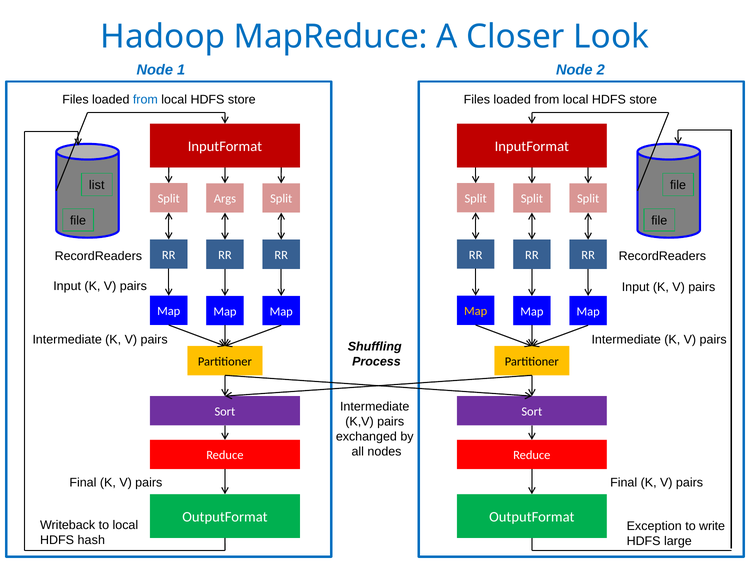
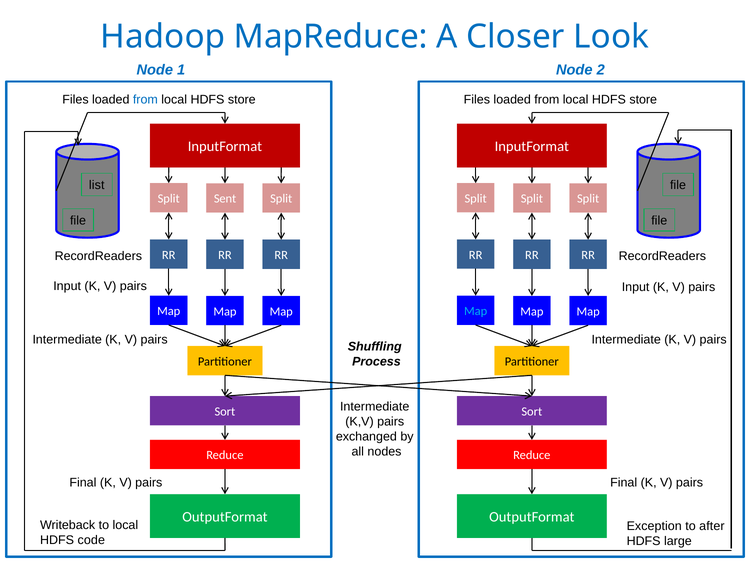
Args: Args -> Sent
Map at (476, 311) colour: yellow -> light blue
write: write -> after
hash: hash -> code
